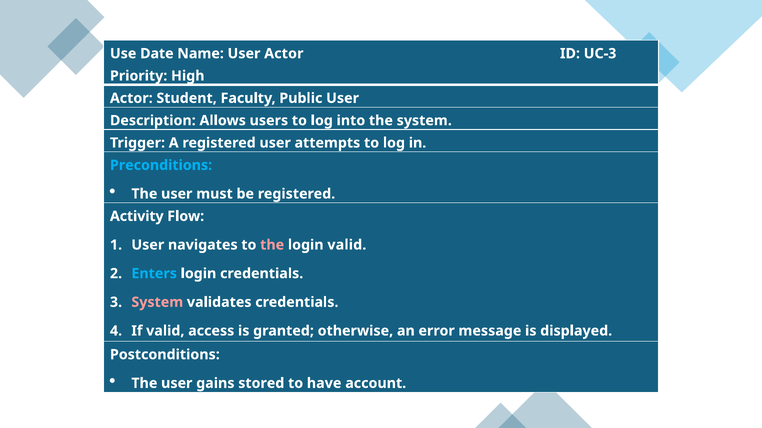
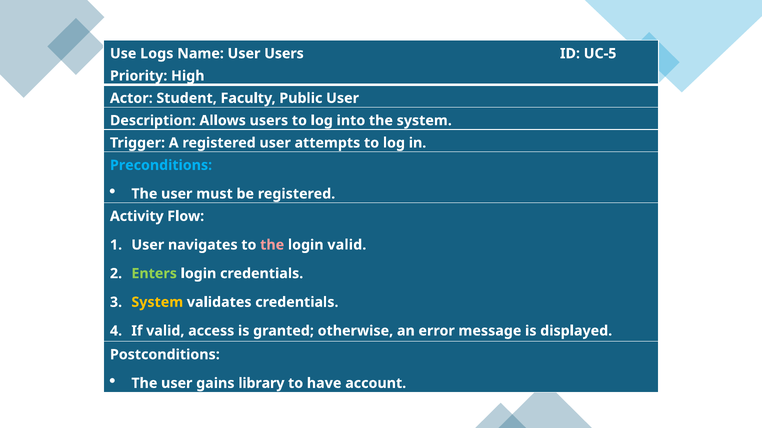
Date: Date -> Logs
User Actor: Actor -> Users
UC-3: UC-3 -> UC-5
Enters colour: light blue -> light green
System at (157, 303) colour: pink -> yellow
stored: stored -> library
